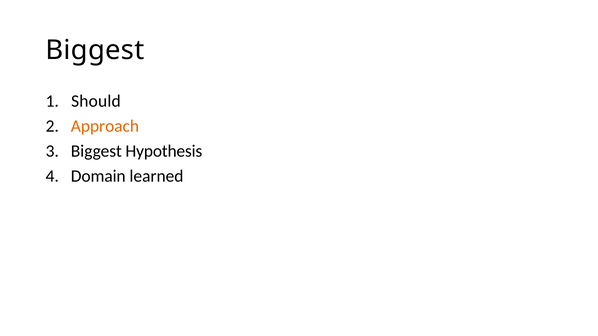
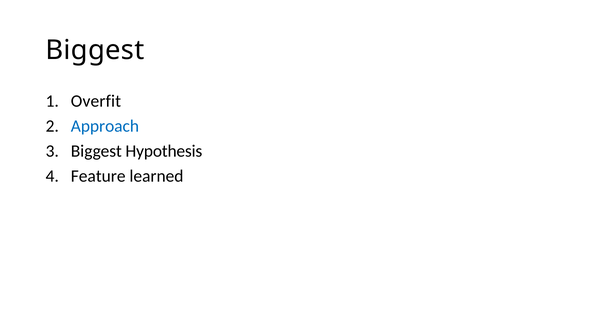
Should: Should -> Overfit
Approach colour: orange -> blue
Domain: Domain -> Feature
